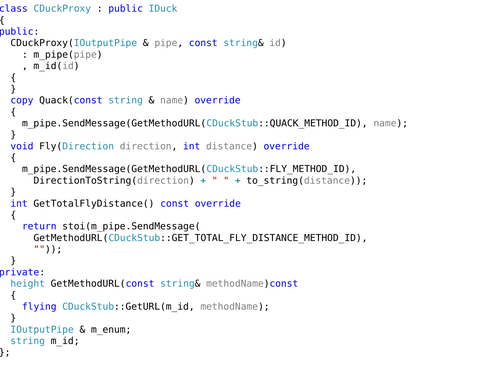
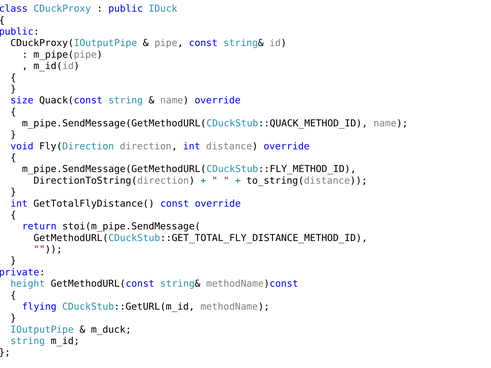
copy: copy -> size
m_enum: m_enum -> m_duck
